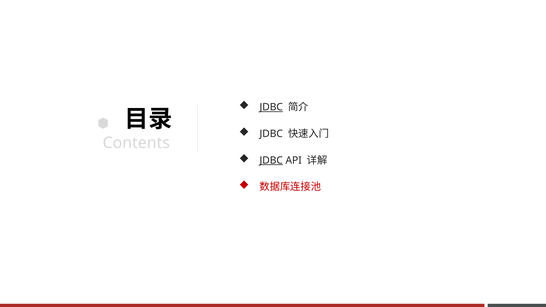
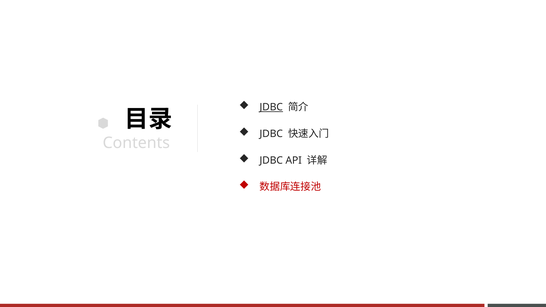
JDBC at (271, 160) underline: present -> none
